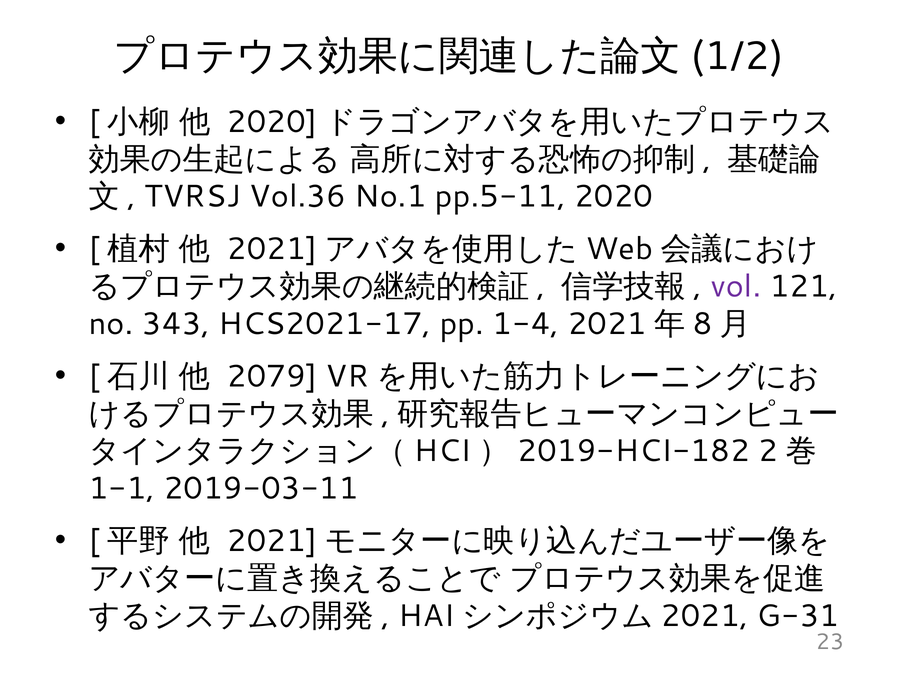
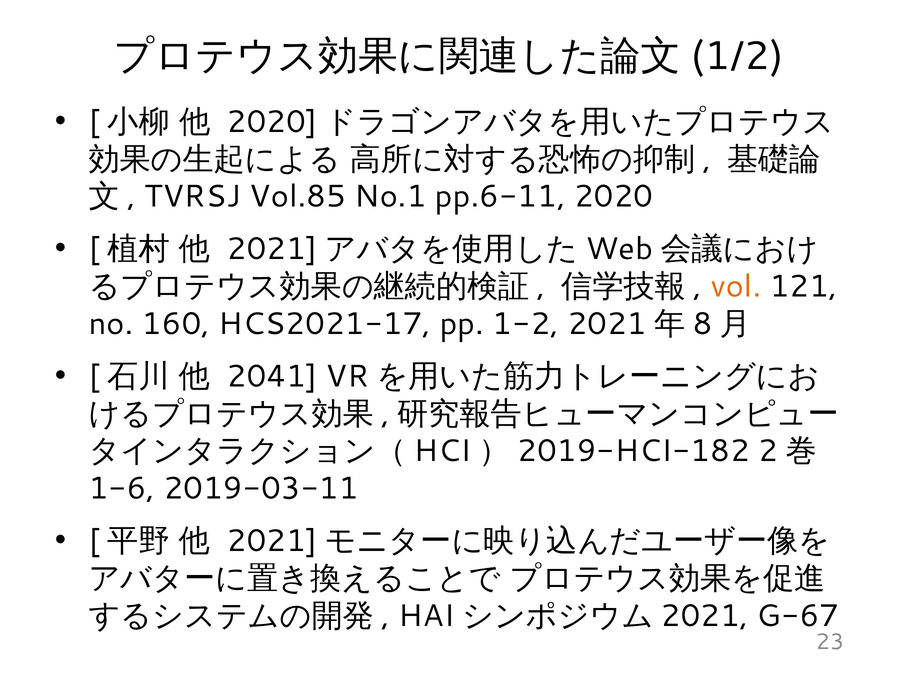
Vol.36: Vol.36 -> Vol.85
pp.5-11: pp.5-11 -> pp.6-11
vol colour: purple -> orange
343: 343 -> 160
1-4: 1-4 -> 1-2
2079: 2079 -> 2041
1-1: 1-1 -> 1-6
G-31: G-31 -> G-67
